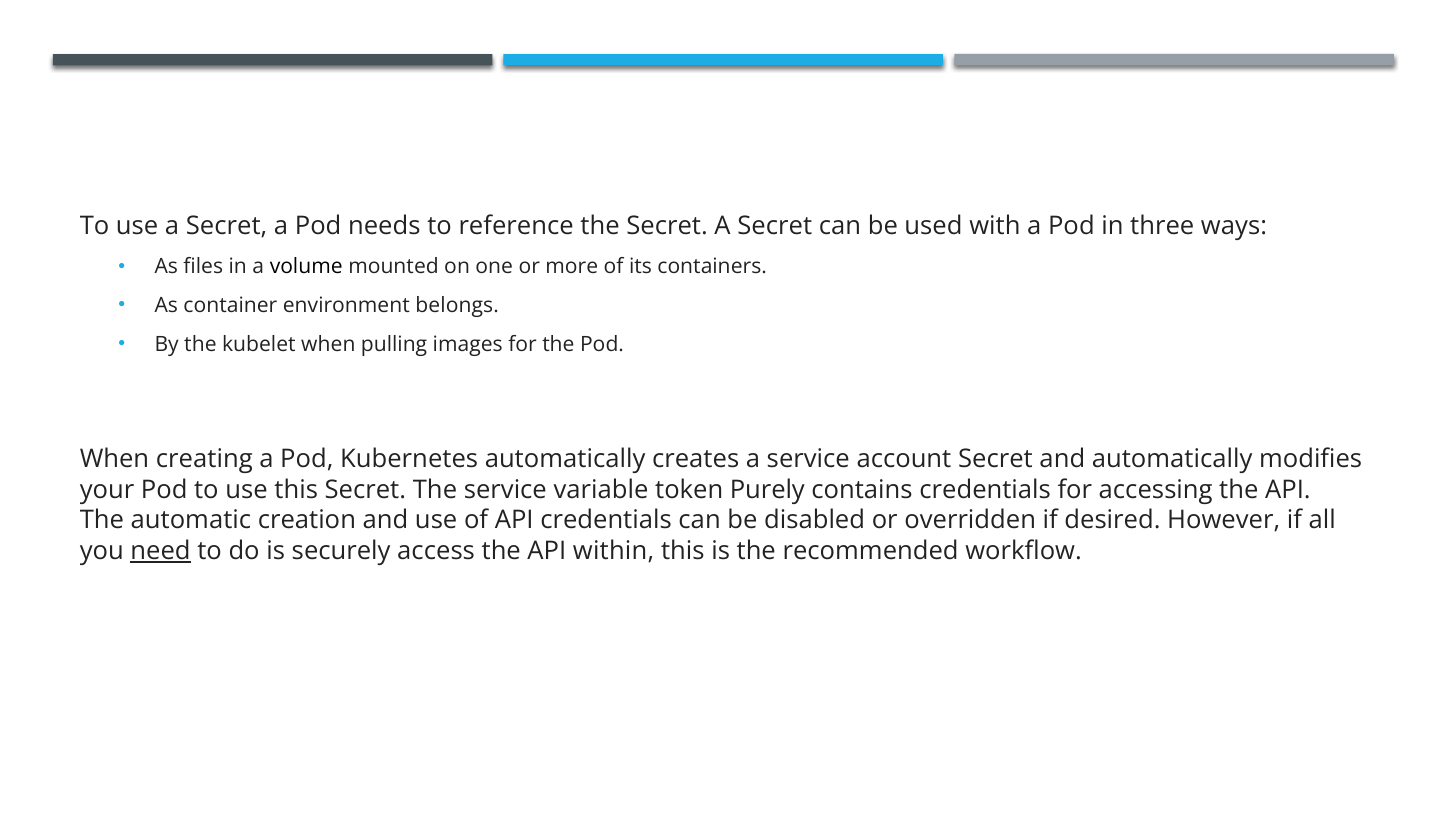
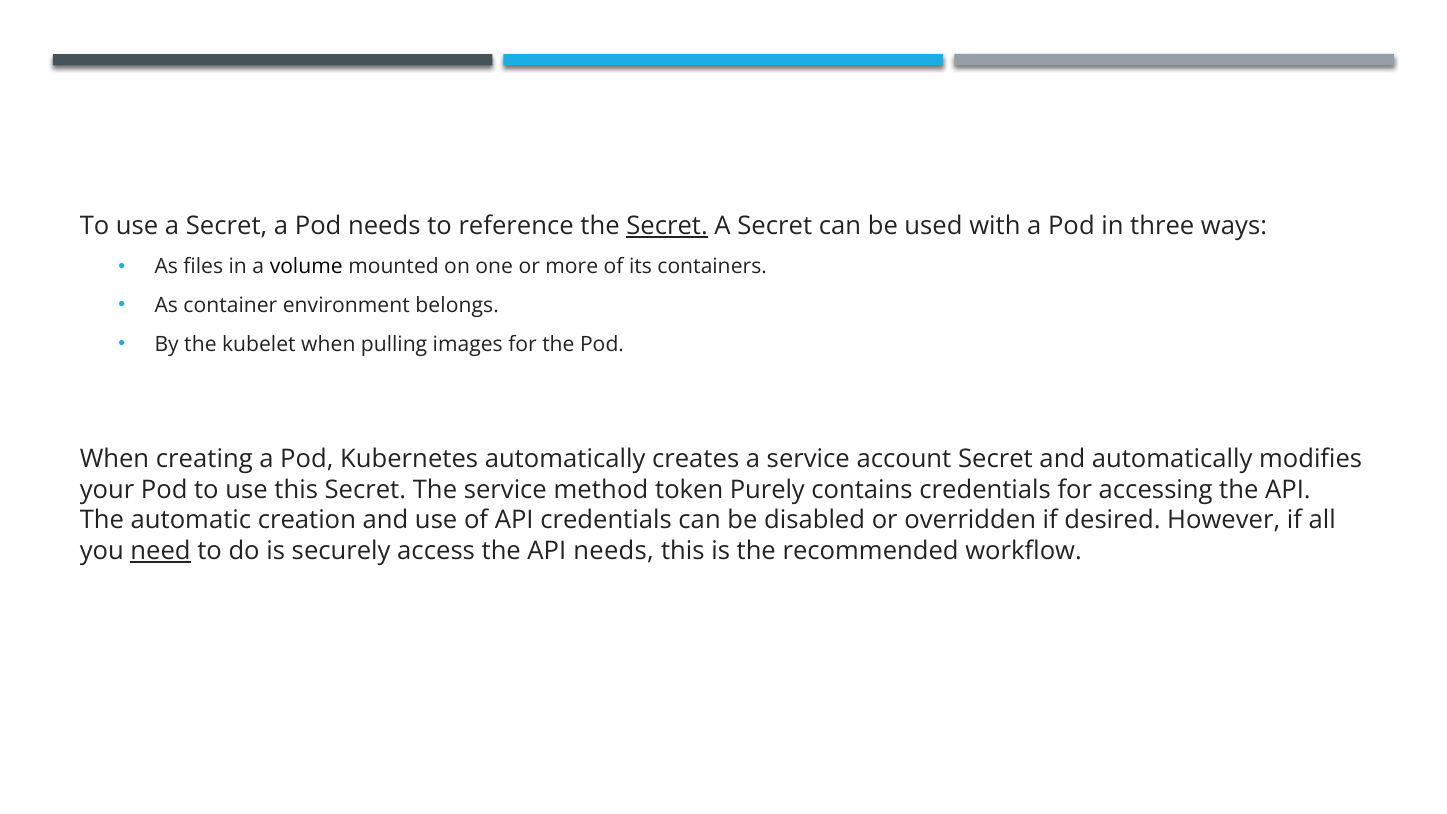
Secret at (667, 226) underline: none -> present
variable: variable -> method
API within: within -> needs
